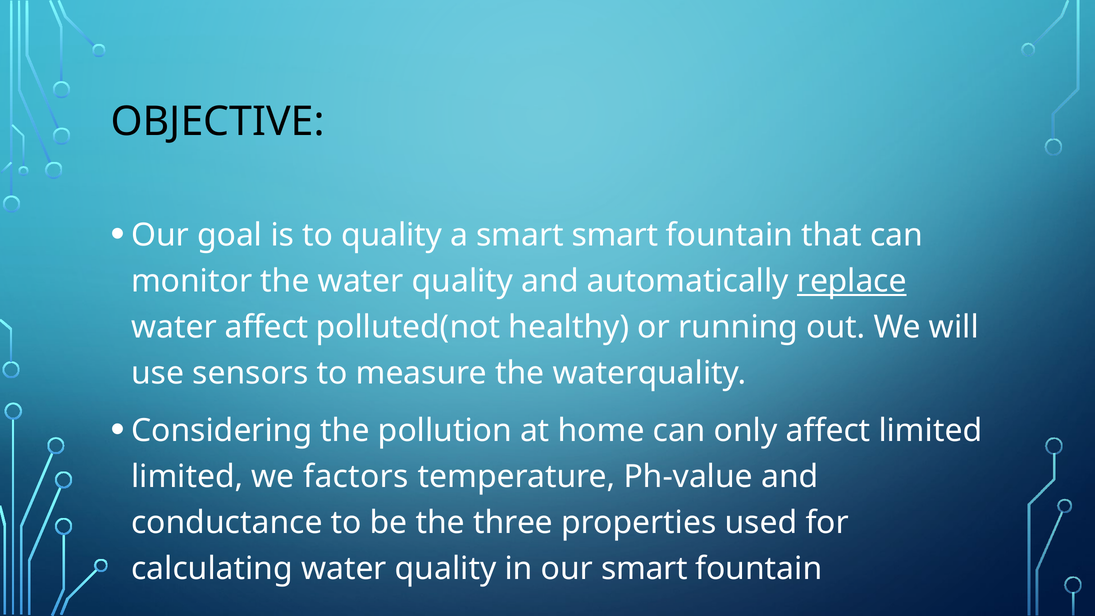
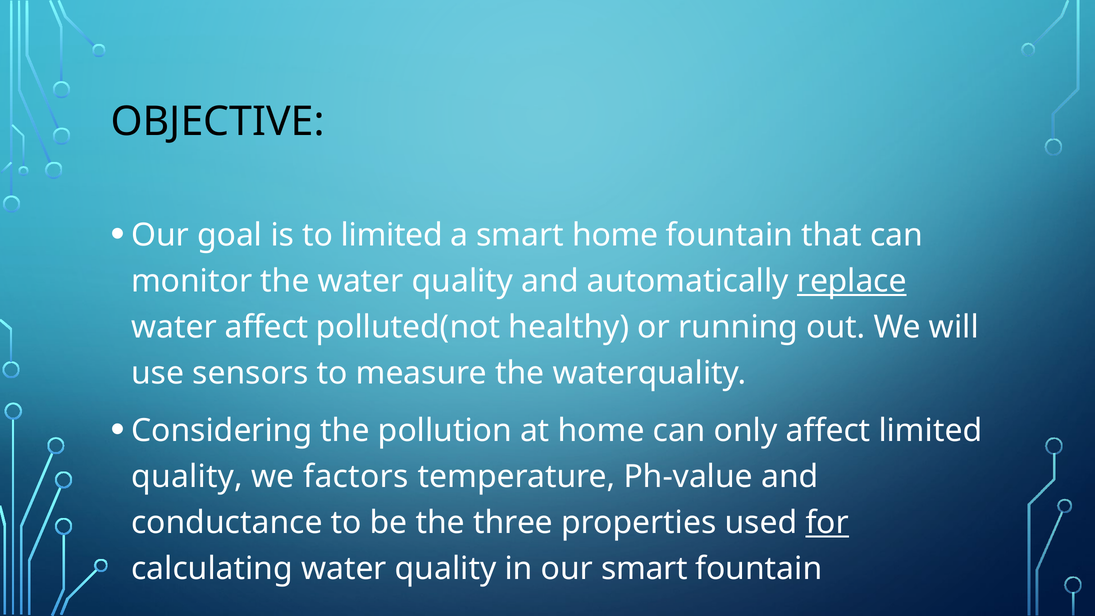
to quality: quality -> limited
smart smart: smart -> home
limited at (187, 477): limited -> quality
for underline: none -> present
